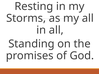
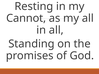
Storms: Storms -> Cannot
